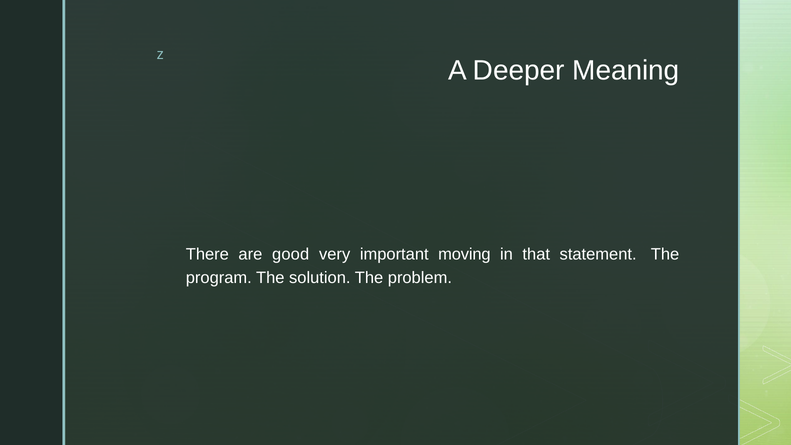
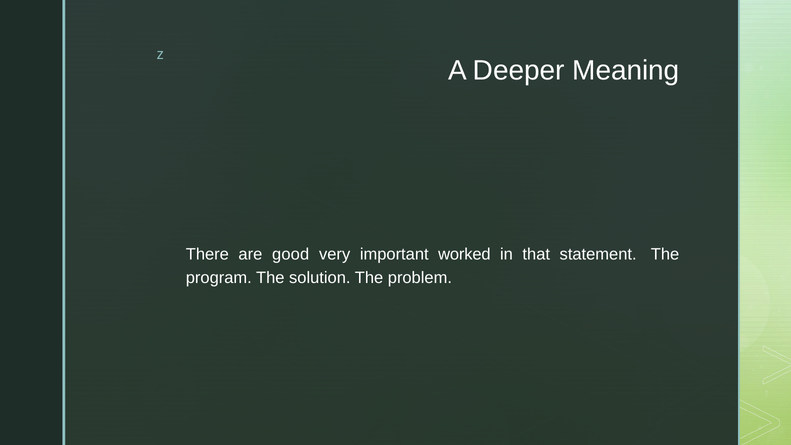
moving: moving -> worked
